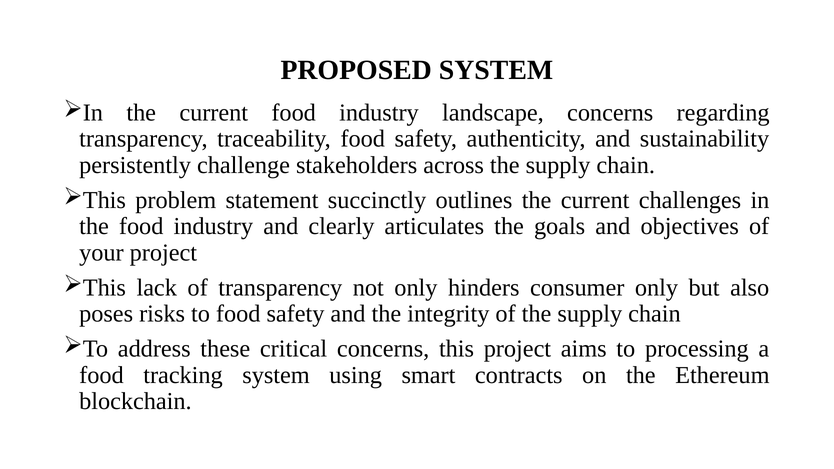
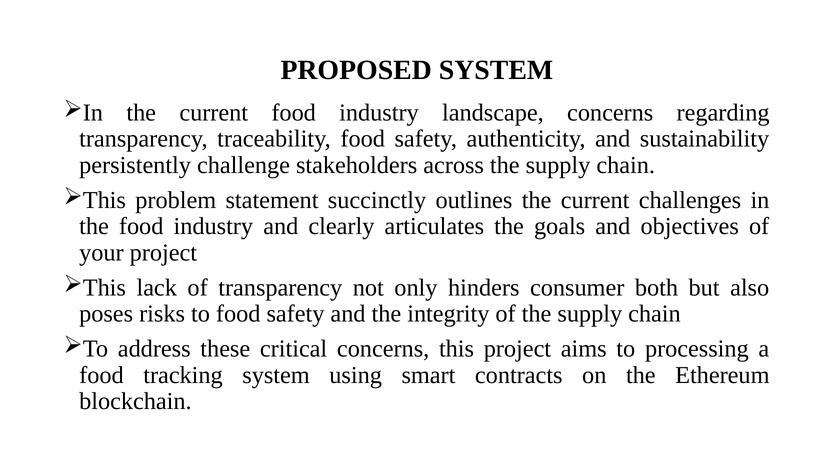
consumer only: only -> both
